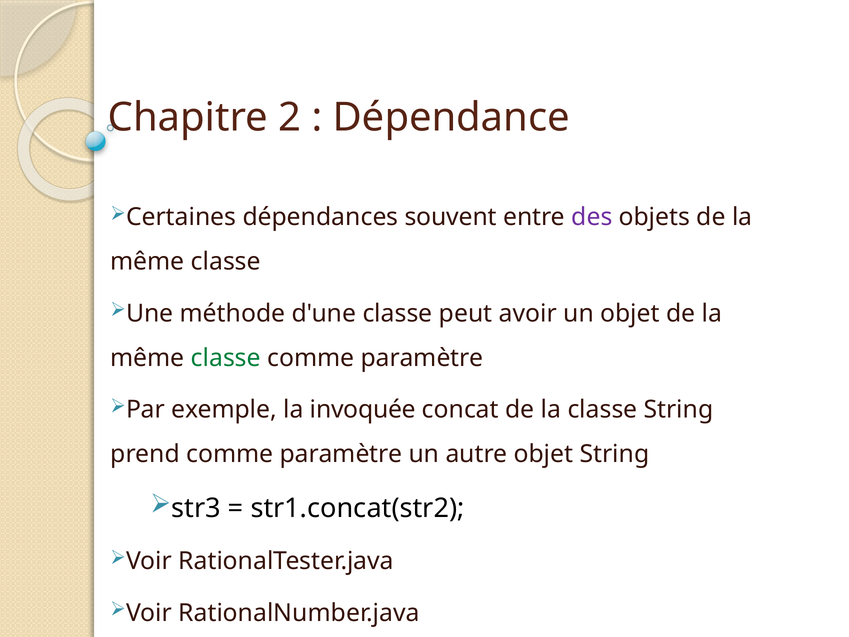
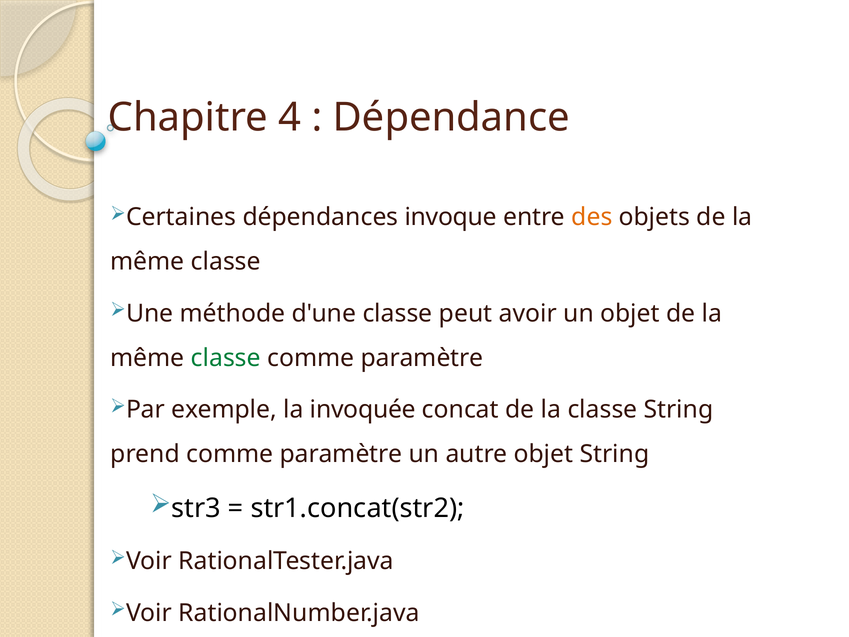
2: 2 -> 4
souvent: souvent -> invoque
des colour: purple -> orange
